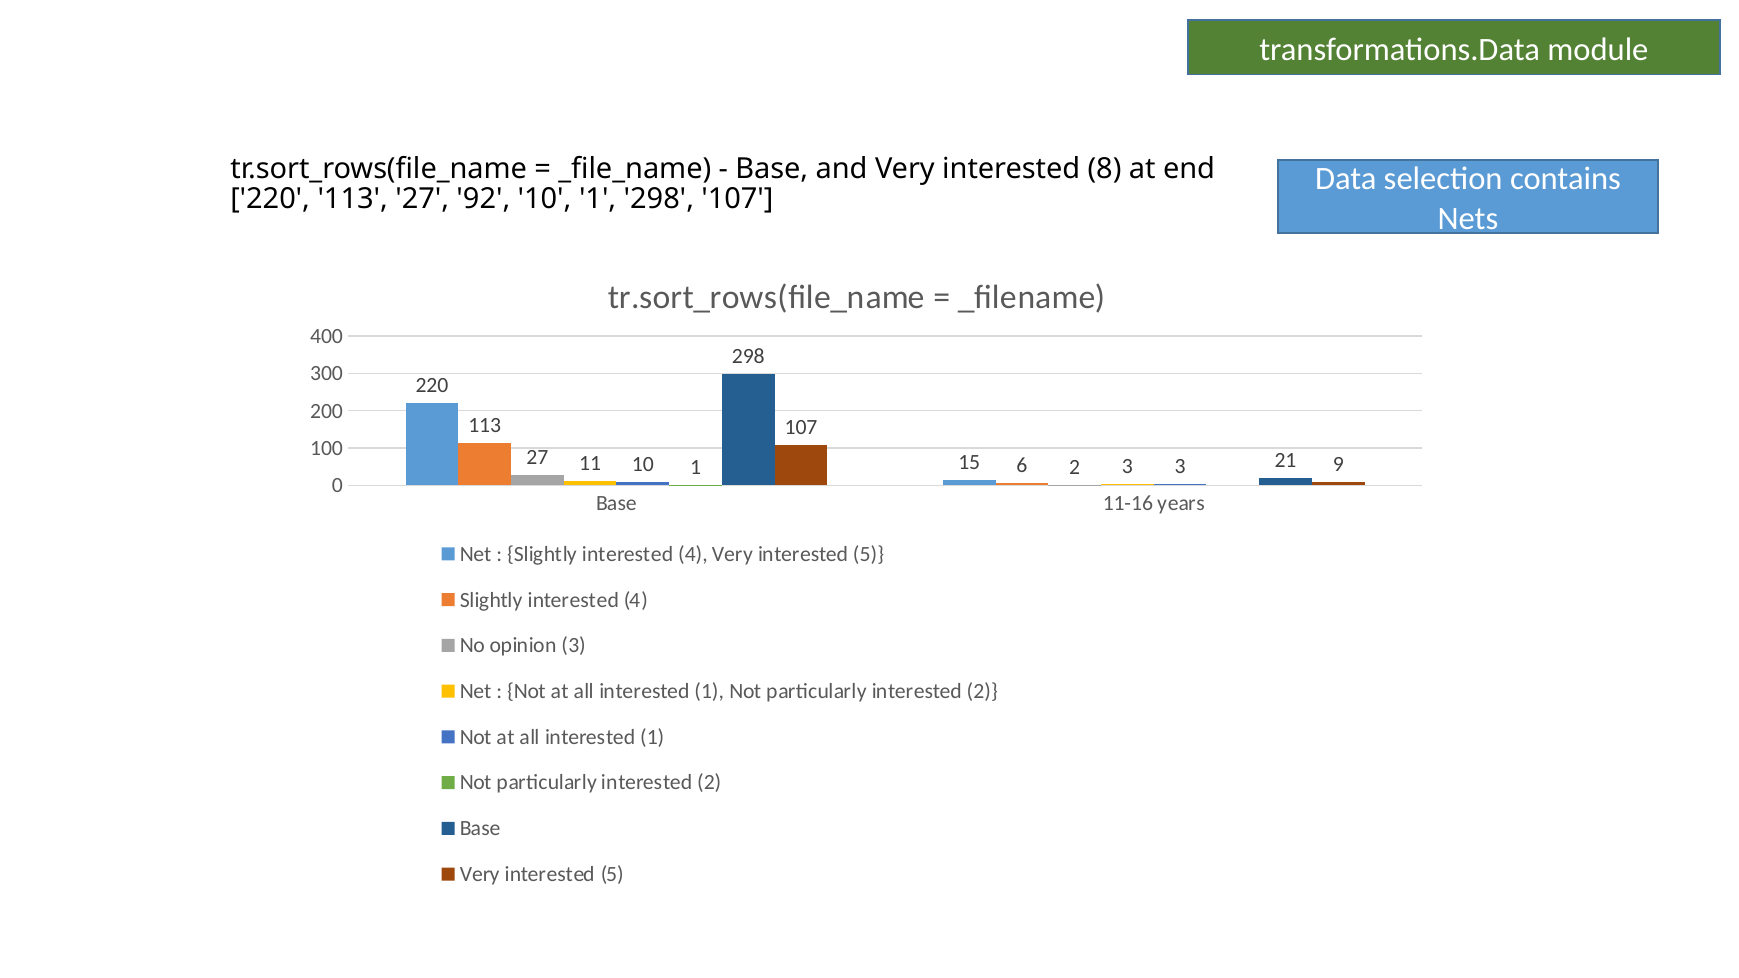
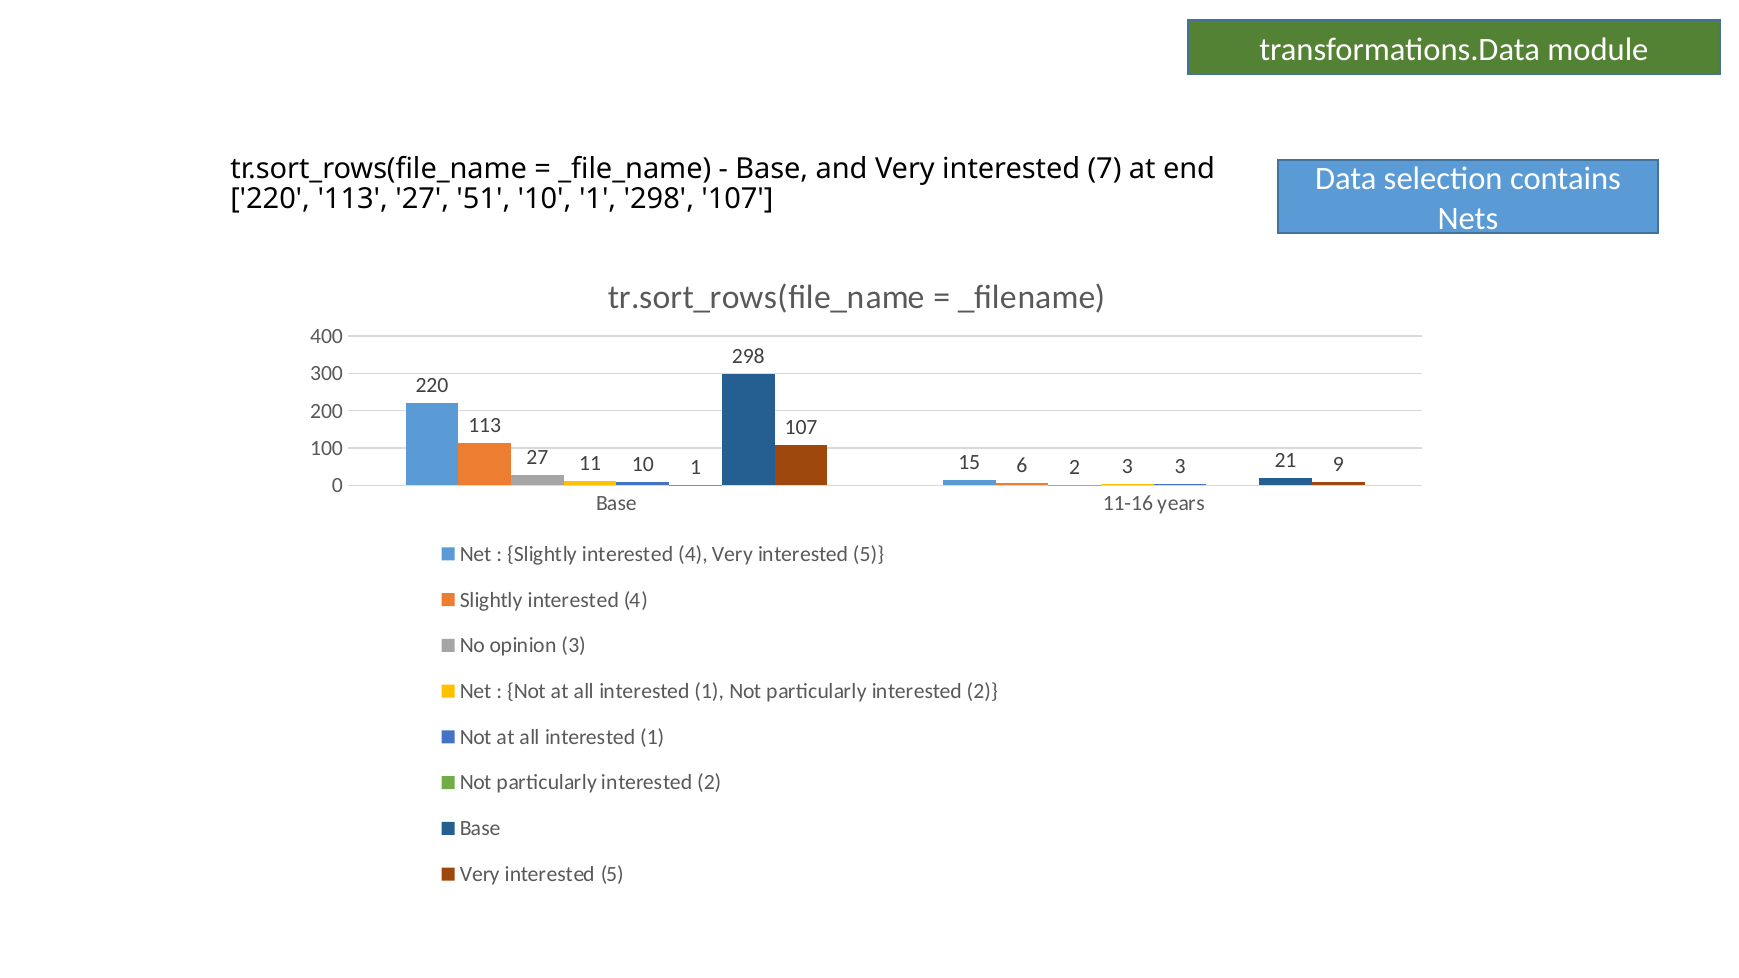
8: 8 -> 7
92: 92 -> 51
